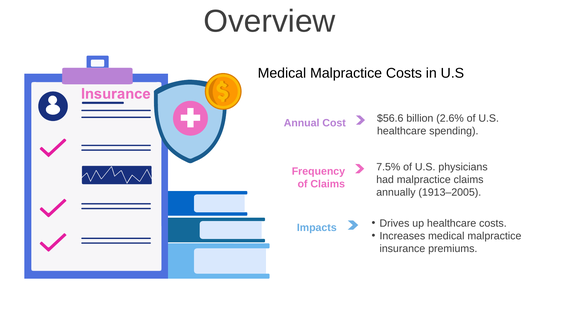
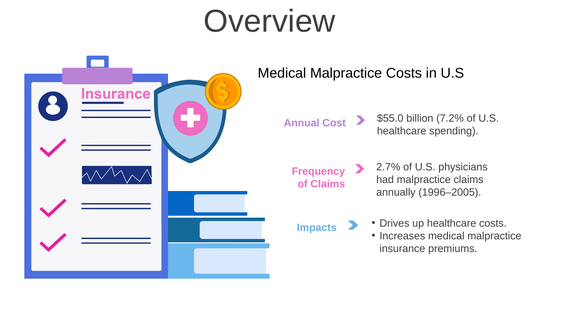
$56.6: $56.6 -> $55.0
2.6%: 2.6% -> 7.2%
7.5%: 7.5% -> 2.7%
1913–2005: 1913–2005 -> 1996–2005
